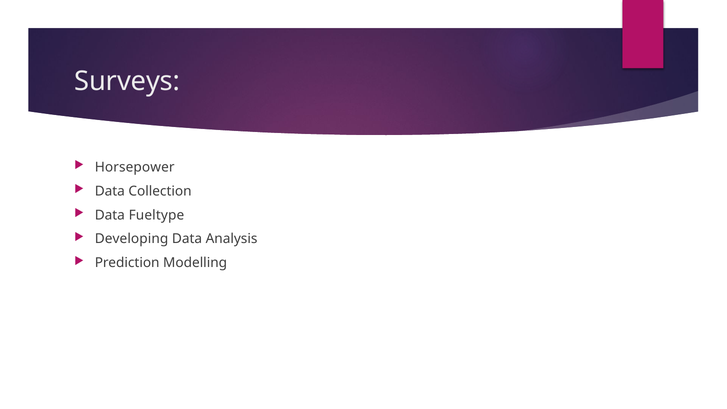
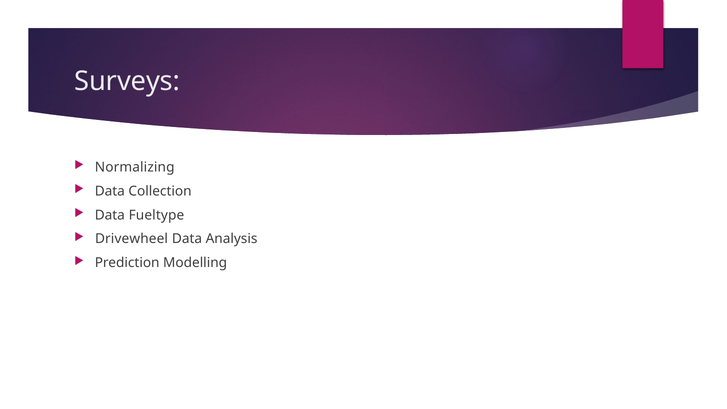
Horsepower: Horsepower -> Normalizing
Developing: Developing -> Drivewheel
